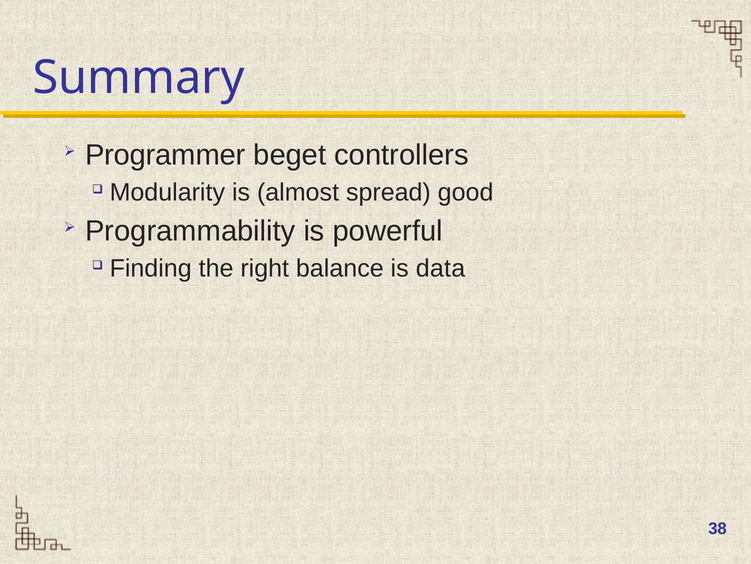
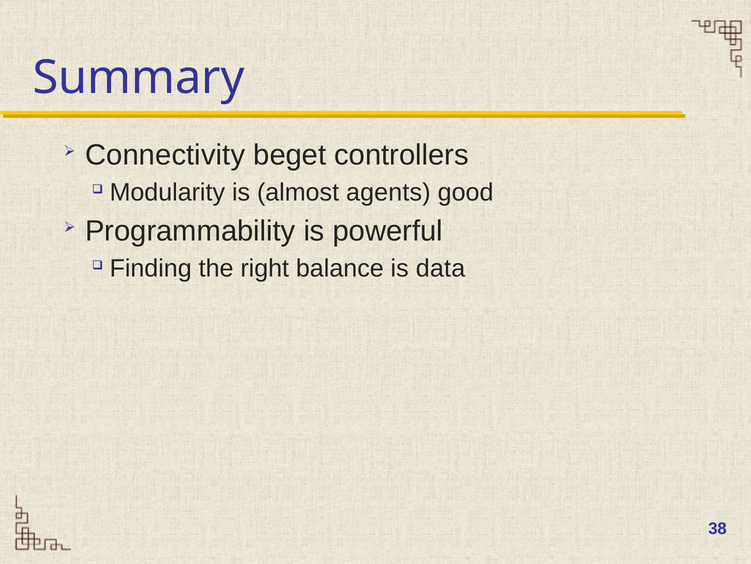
Programmer: Programmer -> Connectivity
spread: spread -> agents
